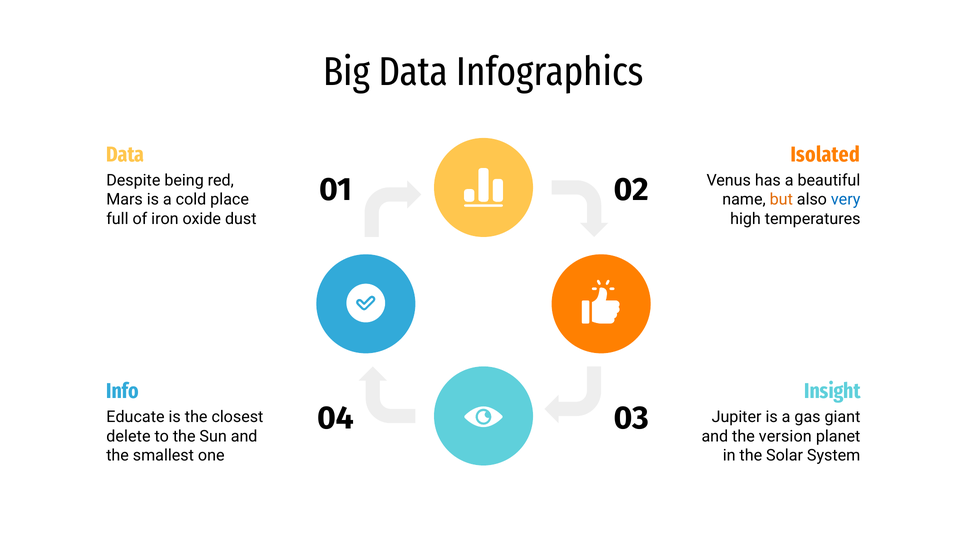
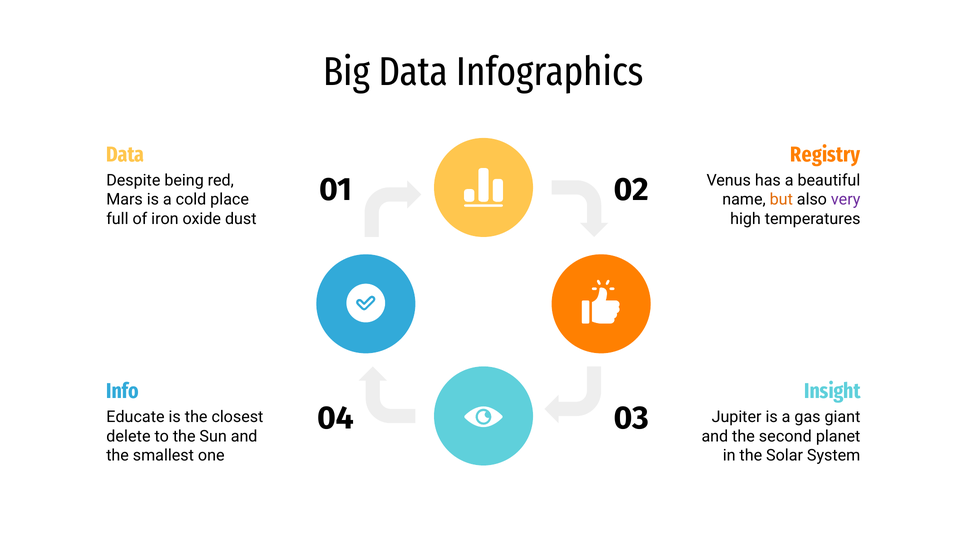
Isolated: Isolated -> Registry
very colour: blue -> purple
version: version -> second
